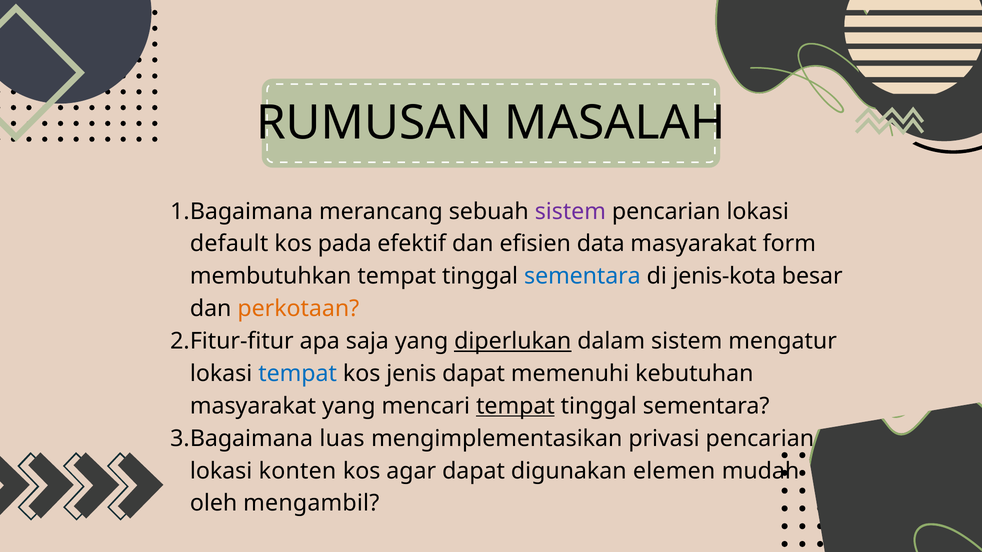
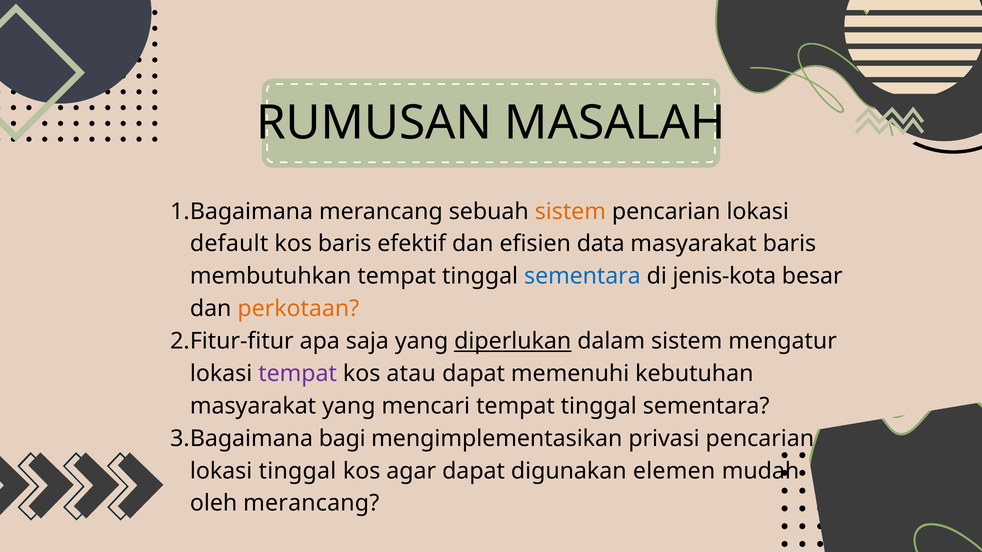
sistem at (570, 212) colour: purple -> orange
kos pada: pada -> baris
masyarakat form: form -> baris
tempat at (298, 374) colour: blue -> purple
jenis: jenis -> atau
tempat at (515, 406) underline: present -> none
luas: luas -> bagi
lokasi konten: konten -> tinggal
oleh mengambil: mengambil -> merancang
